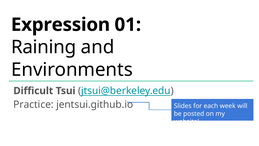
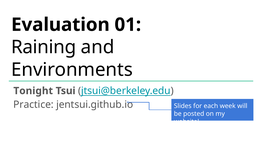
Expression: Expression -> Evaluation
Difficult: Difficult -> Tonight
